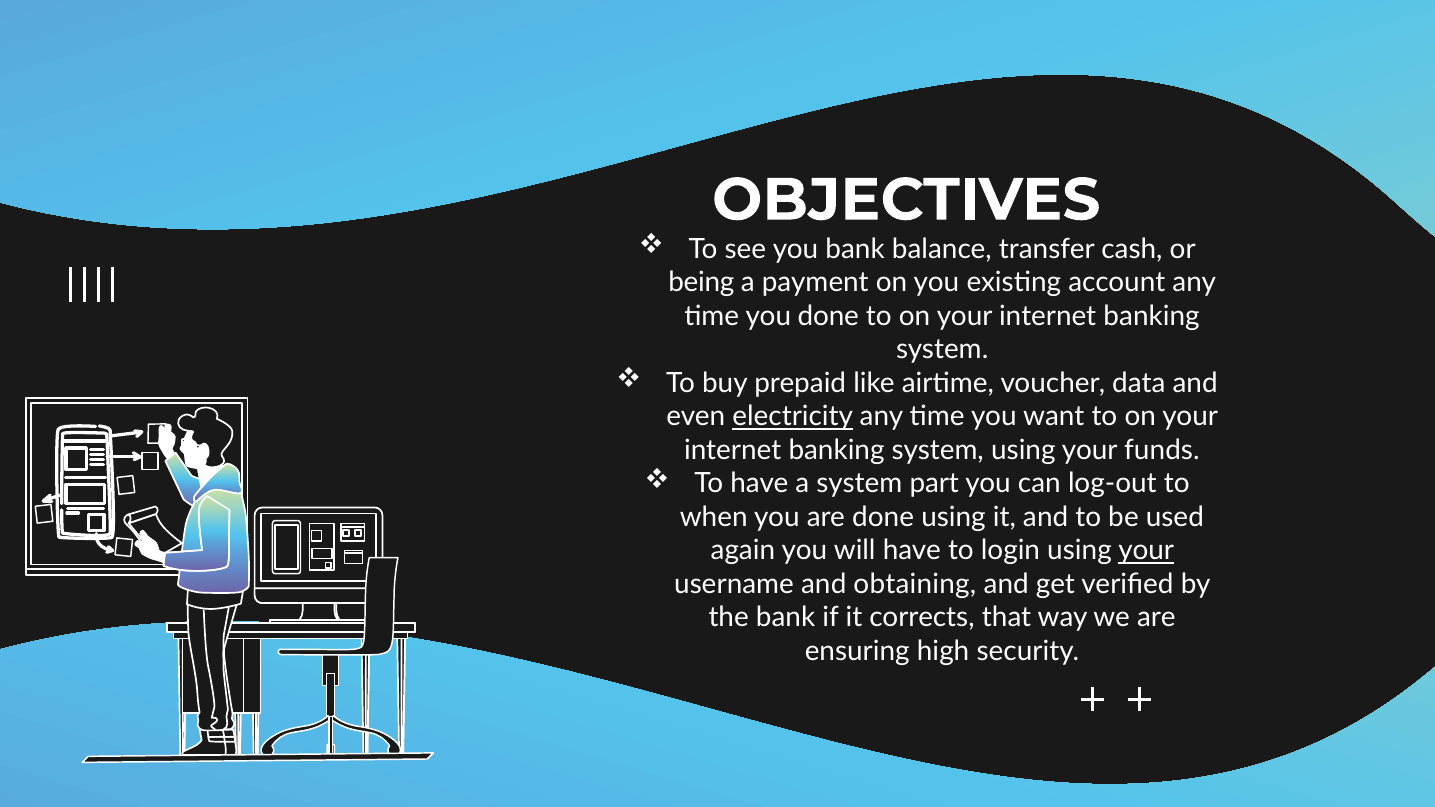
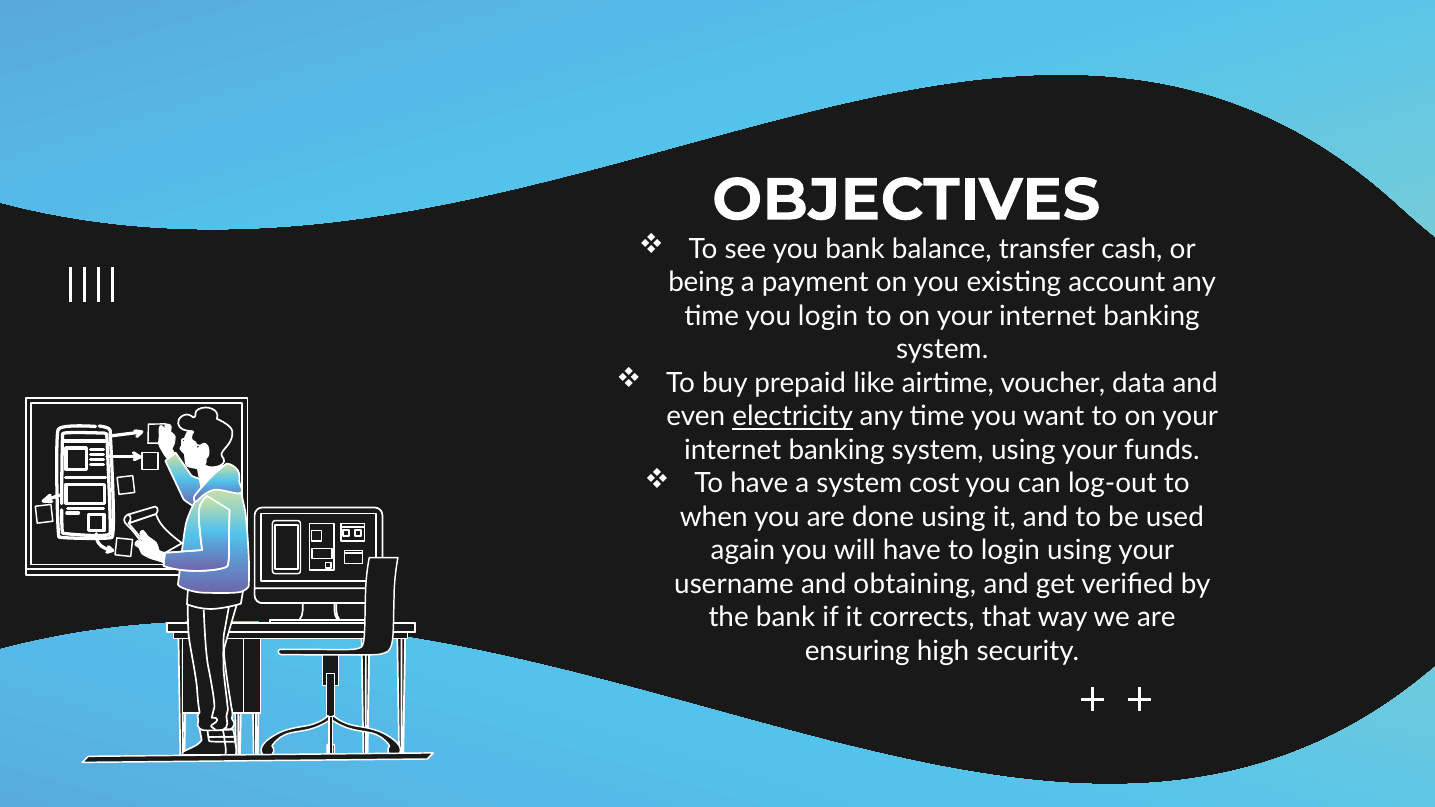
you done: done -> login
part: part -> cost
your at (1146, 551) underline: present -> none
